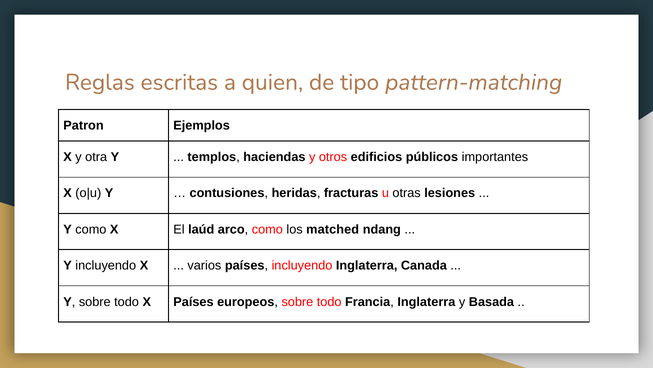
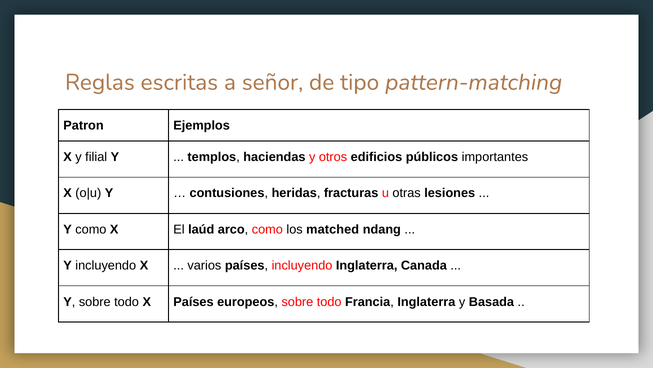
quien: quien -> señor
otra: otra -> filial
